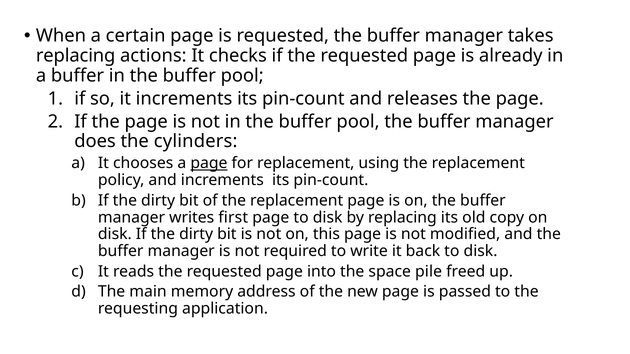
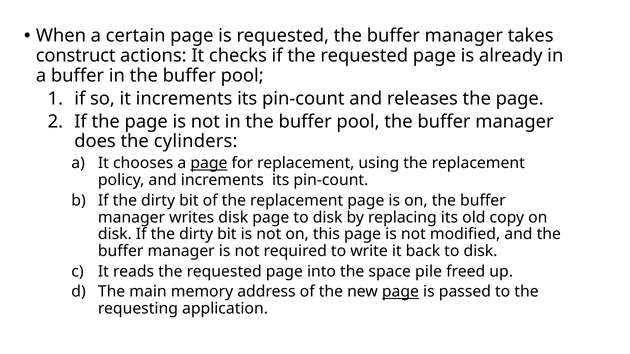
replacing at (76, 56): replacing -> construct
writes first: first -> disk
page at (400, 292) underline: none -> present
